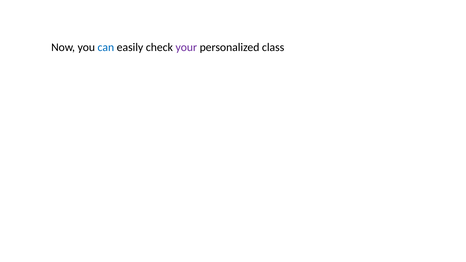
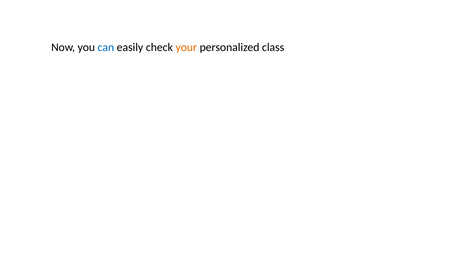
your colour: purple -> orange
